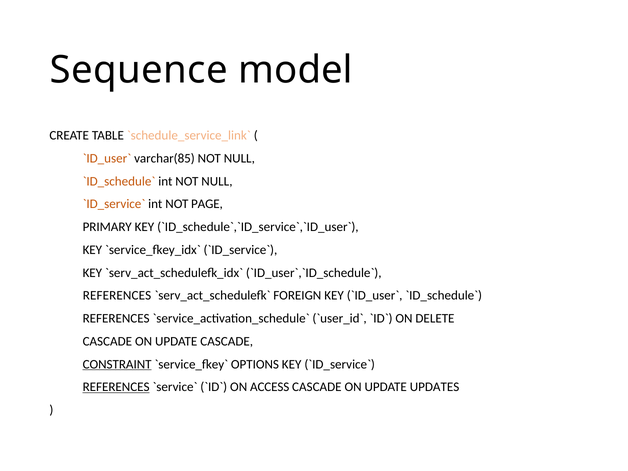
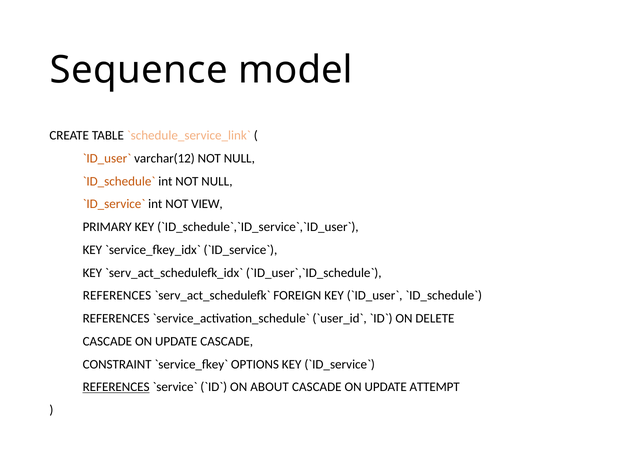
varchar(85: varchar(85 -> varchar(12
PAGE: PAGE -> VIEW
CONSTRAINT underline: present -> none
ACCESS: ACCESS -> ABOUT
UPDATES: UPDATES -> ATTEMPT
